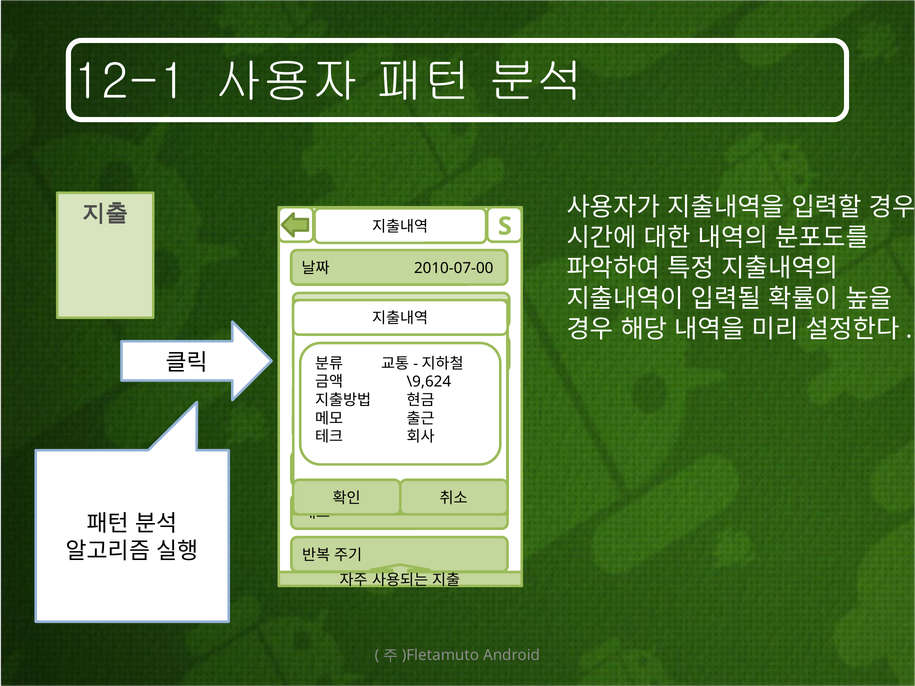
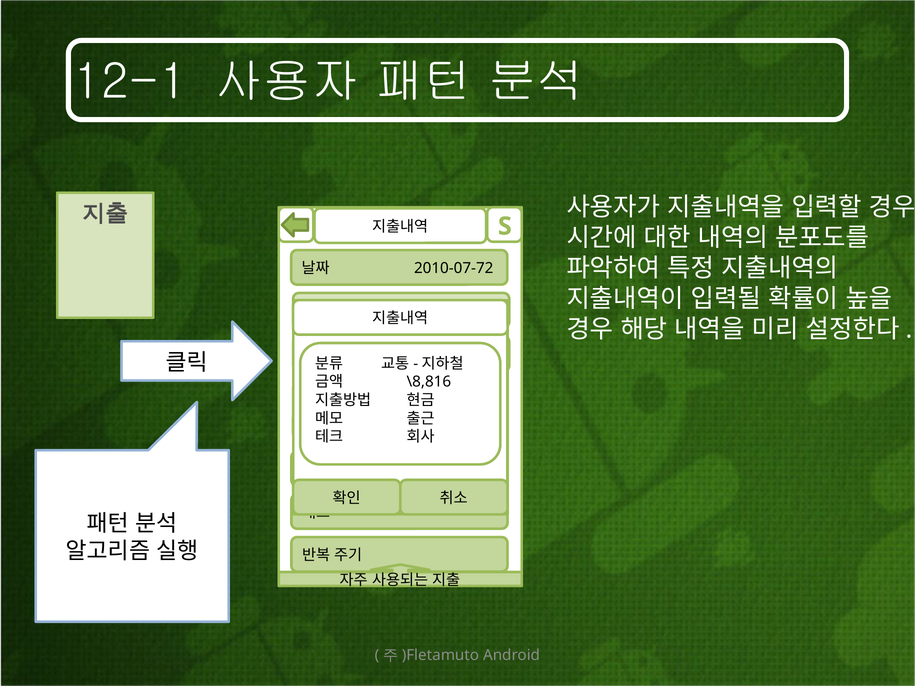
2010-07-00: 2010-07-00 -> 2010-07-72
\9,624: \9,624 -> \8,816
